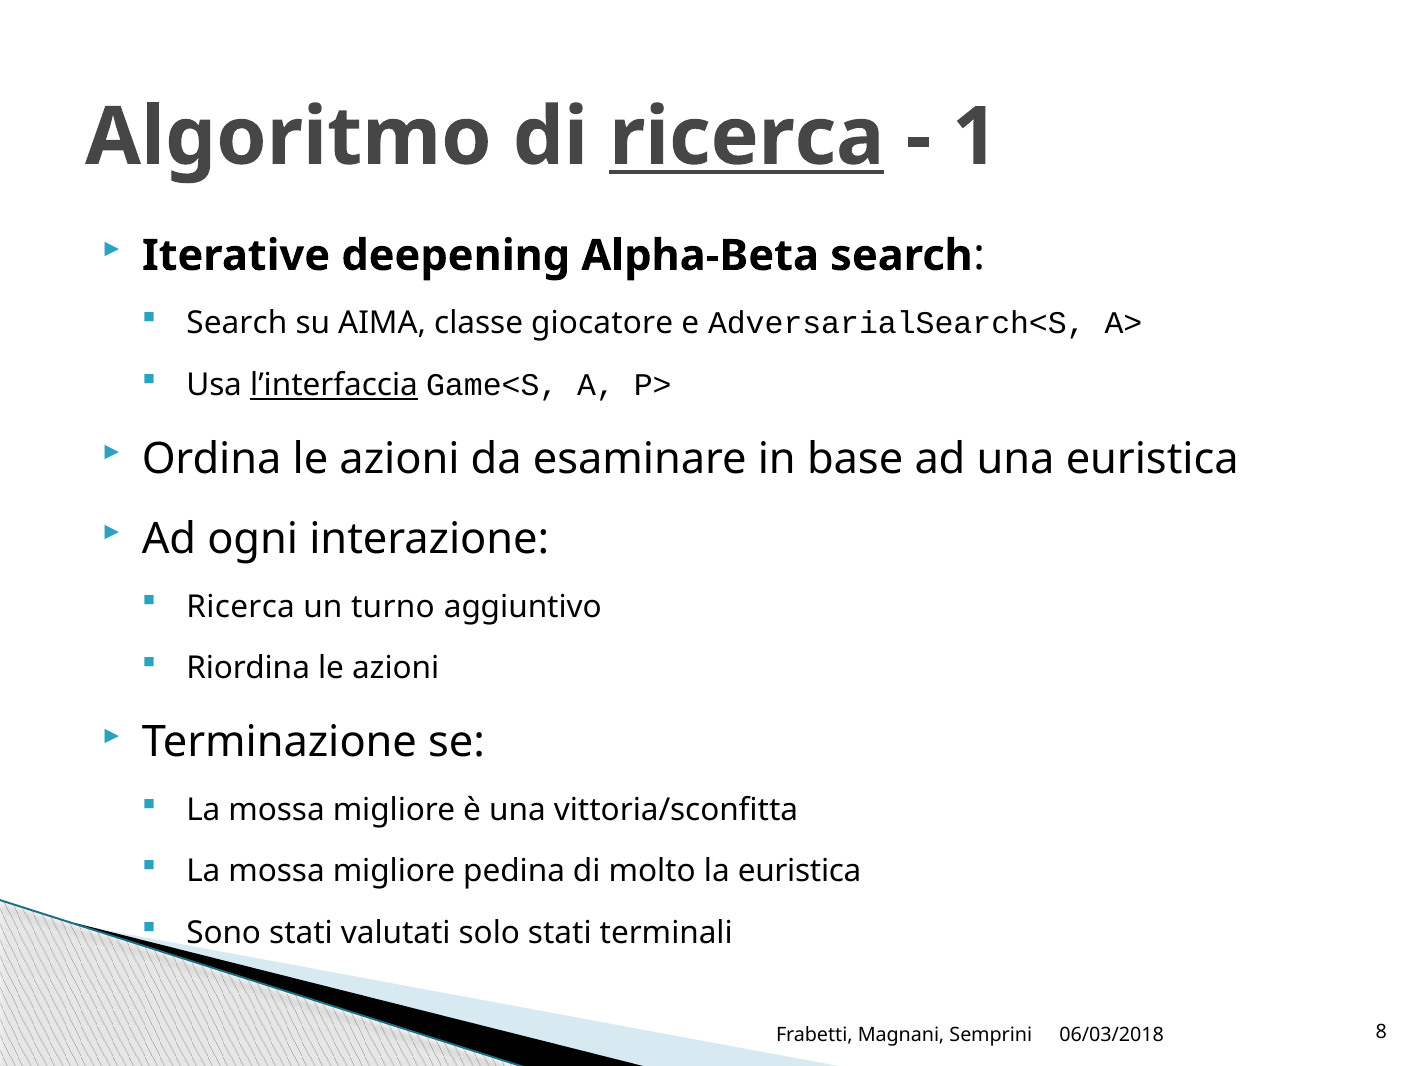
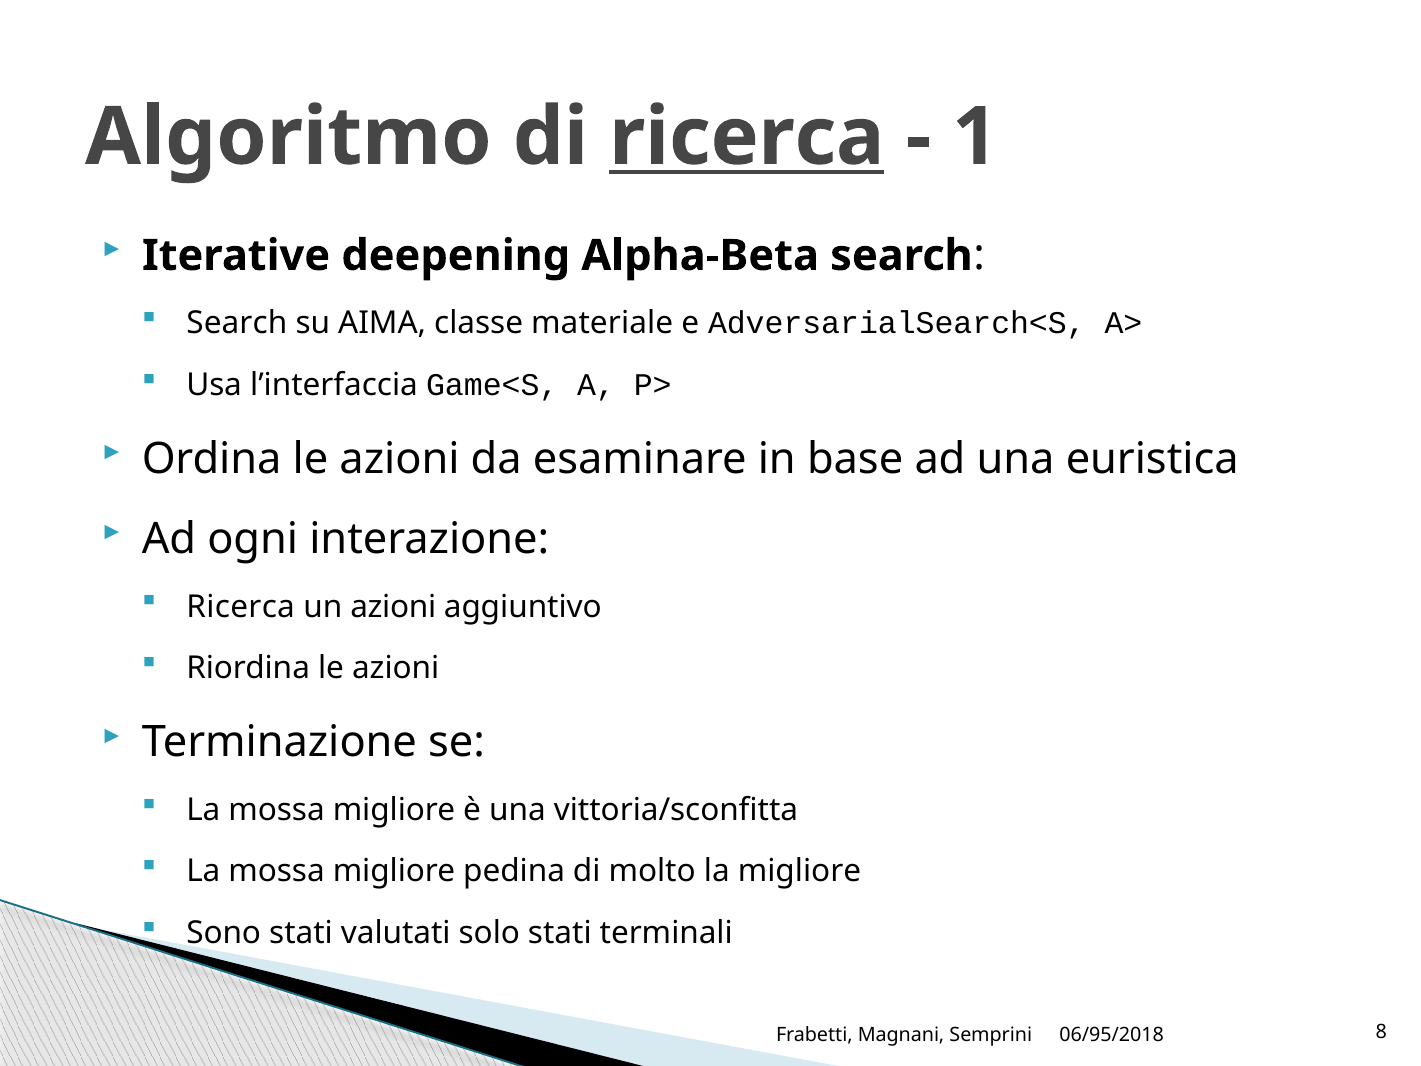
giocatore: giocatore -> materiale
l’interfaccia underline: present -> none
un turno: turno -> azioni
la euristica: euristica -> migliore
06/03/2018: 06/03/2018 -> 06/95/2018
